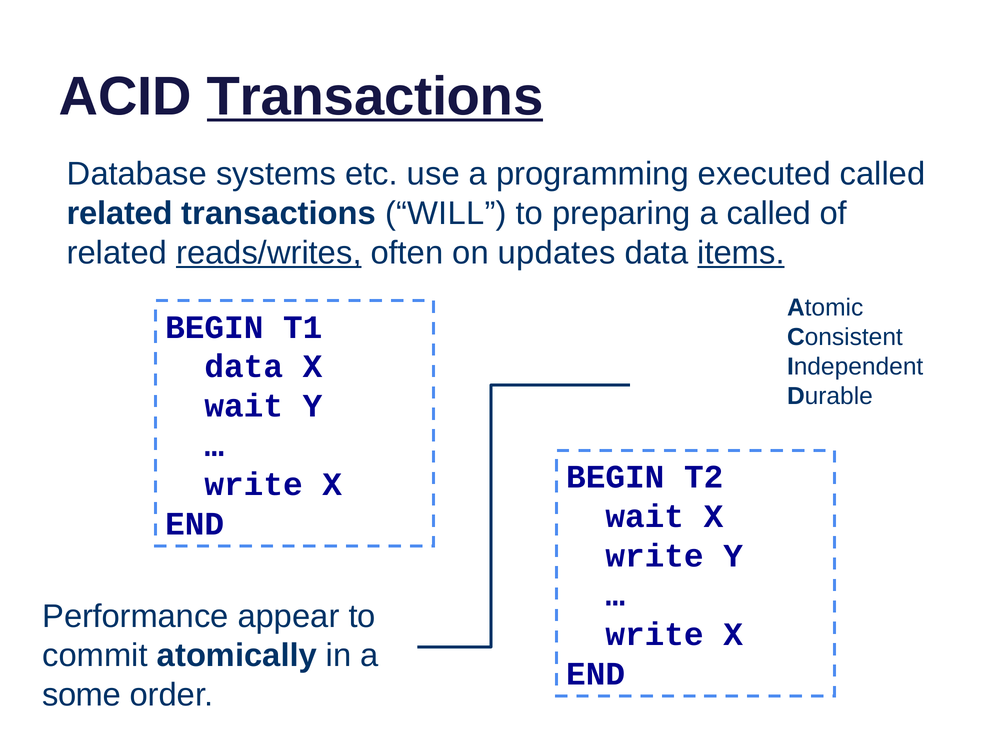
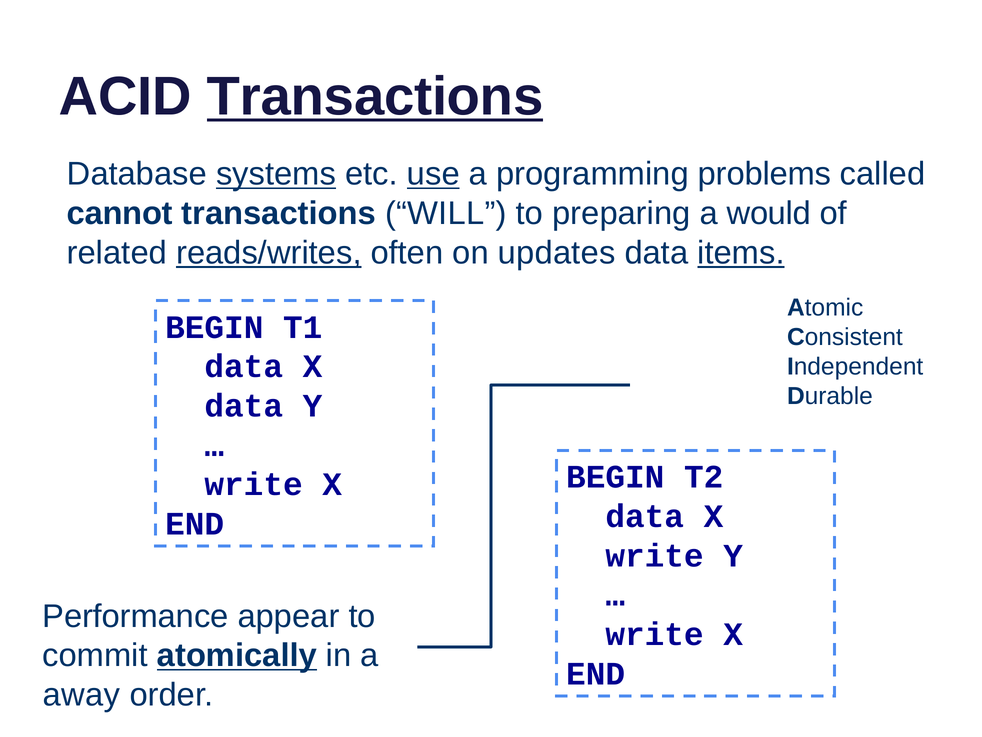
systems underline: none -> present
use underline: none -> present
executed: executed -> problems
related at (120, 213): related -> cannot
a called: called -> would
wait at (244, 406): wait -> data
wait at (645, 516): wait -> data
atomically underline: none -> present
some: some -> away
